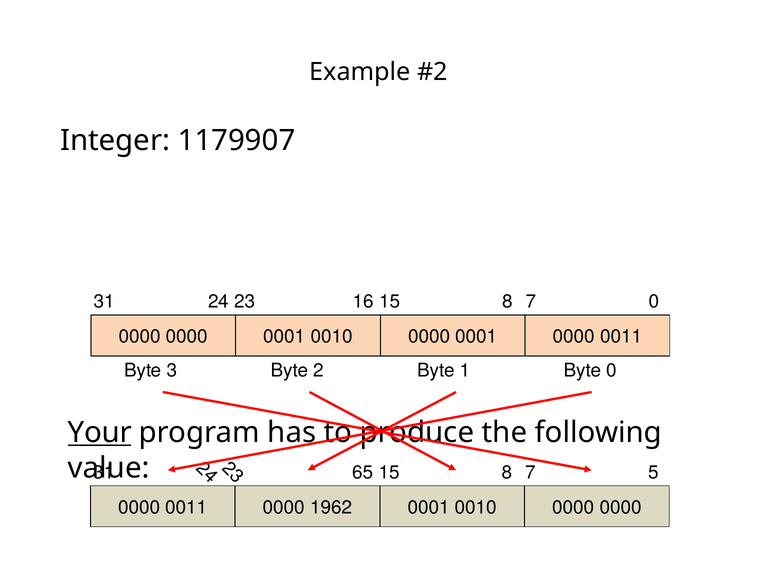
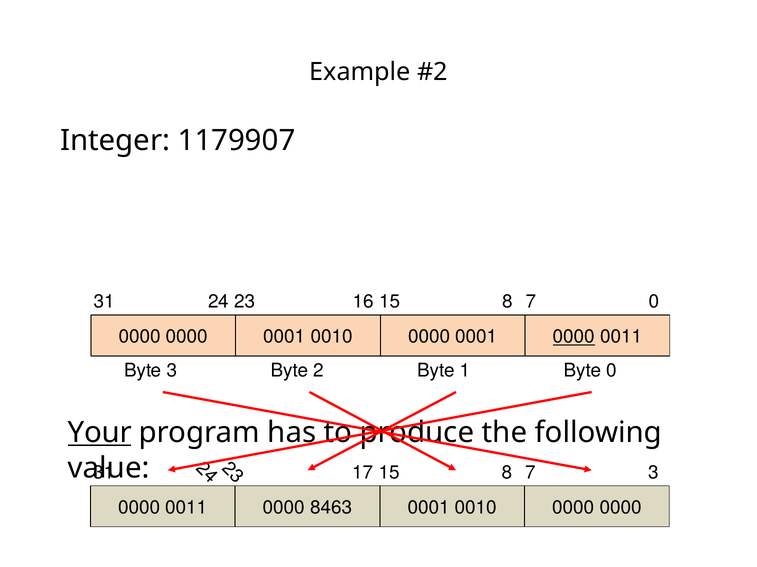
0000 at (574, 337) underline: none -> present
65: 65 -> 17
7 5: 5 -> 3
1962: 1962 -> 8463
